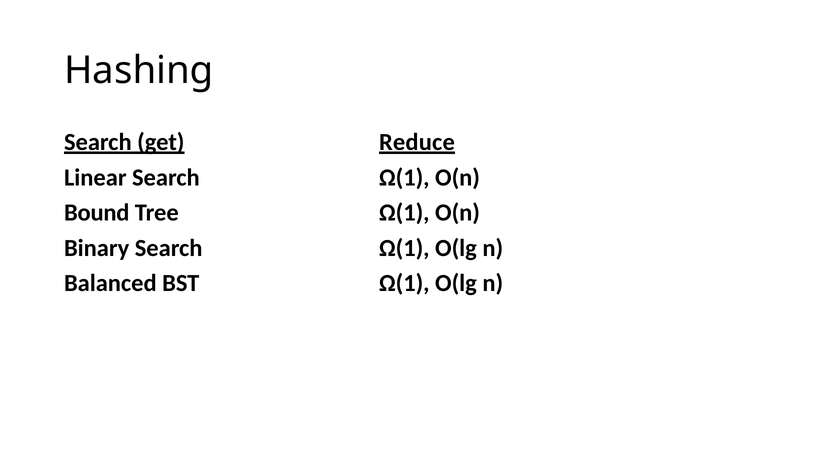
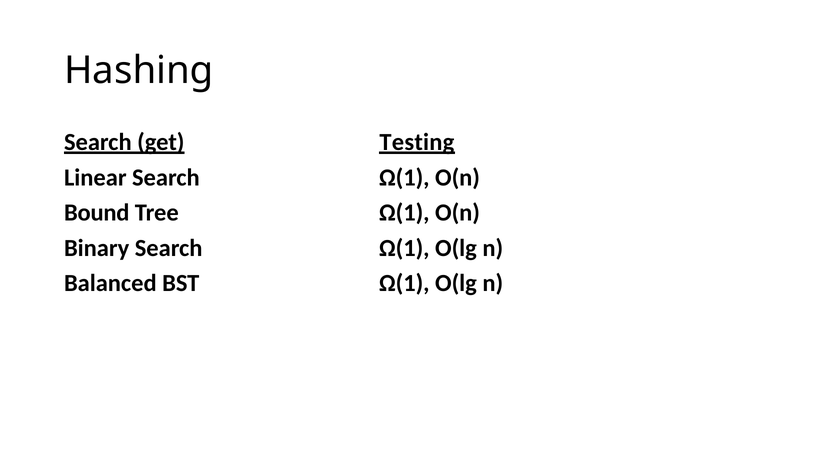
Reduce: Reduce -> Testing
